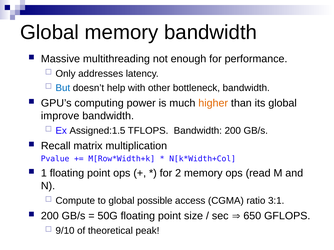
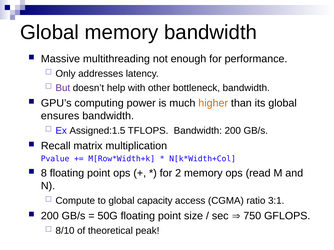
But colour: blue -> purple
improve: improve -> ensures
1: 1 -> 8
possible: possible -> capacity
650: 650 -> 750
9/10: 9/10 -> 8/10
